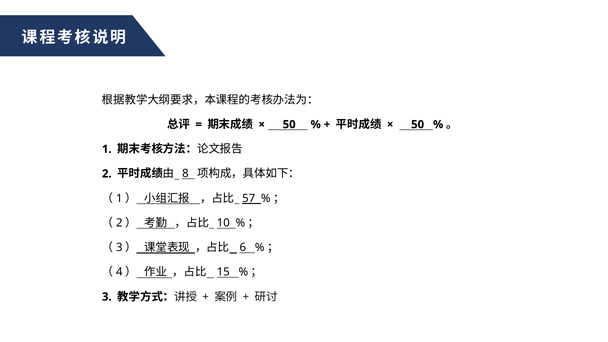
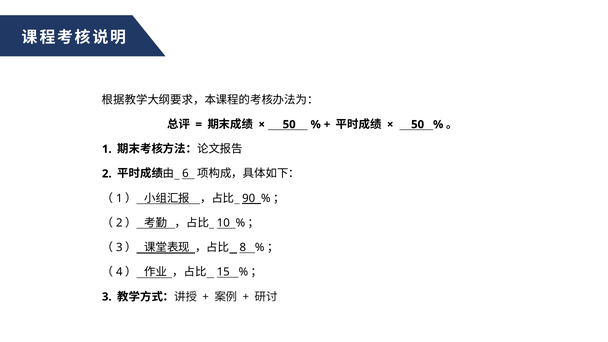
8: 8 -> 6
57: 57 -> 90
6: 6 -> 8
